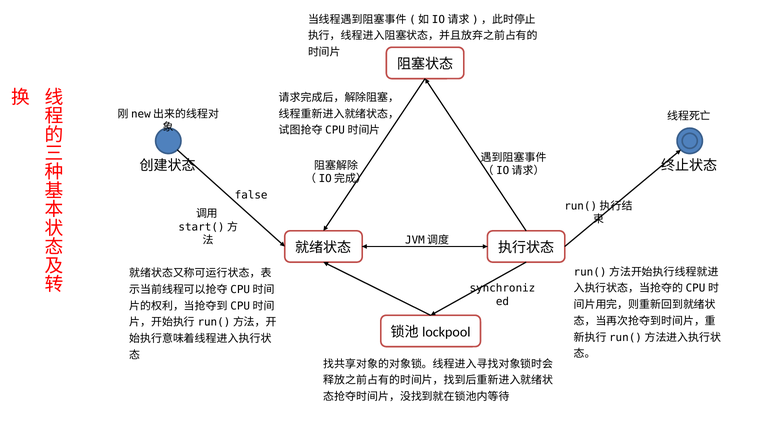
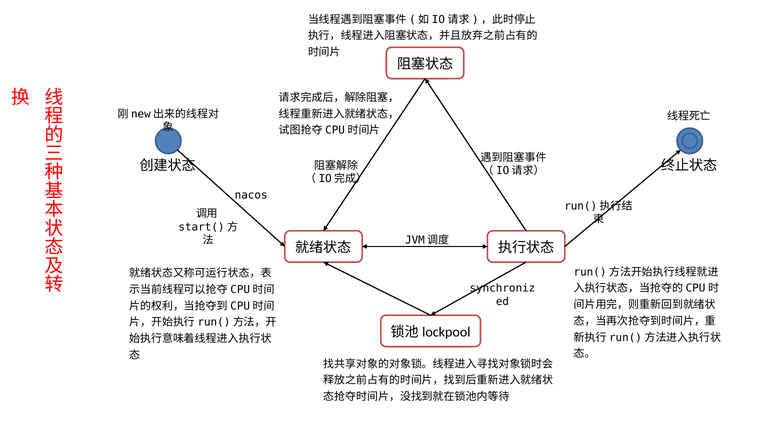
false: false -> nacos
